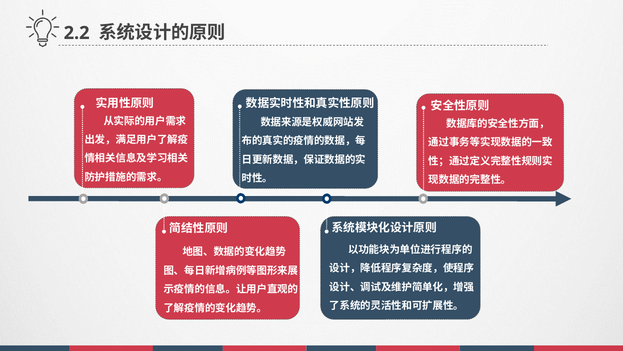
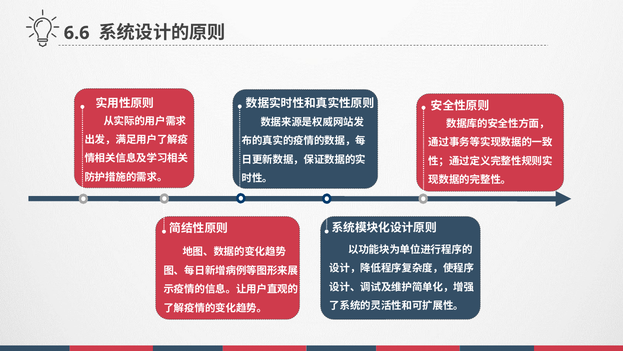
2.2: 2.2 -> 6.6
